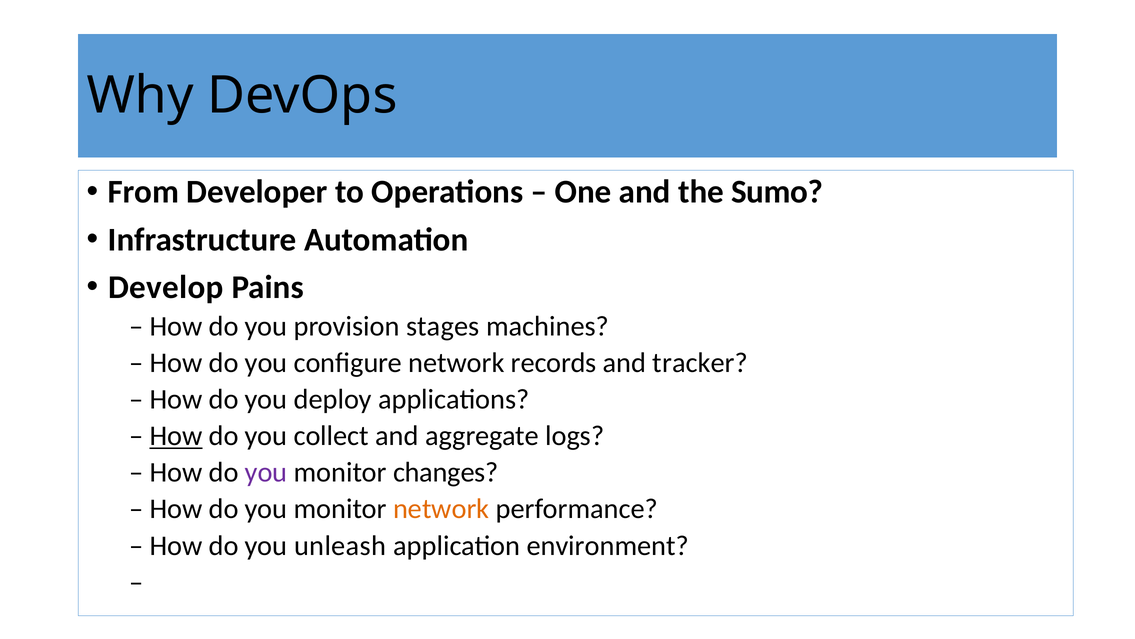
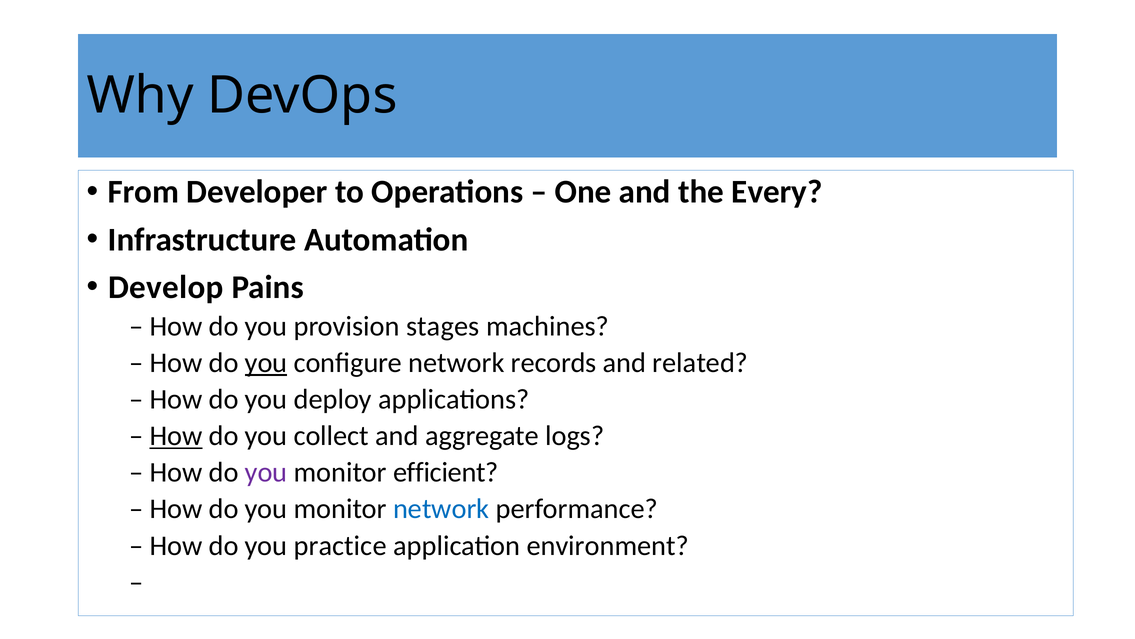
Sumo: Sumo -> Every
you at (266, 363) underline: none -> present
tracker: tracker -> related
changes: changes -> efficient
network at (441, 509) colour: orange -> blue
unleash: unleash -> practice
